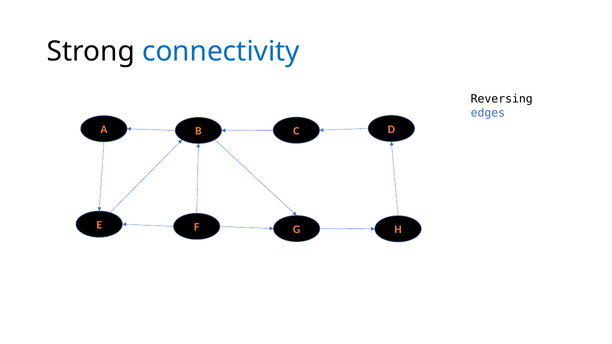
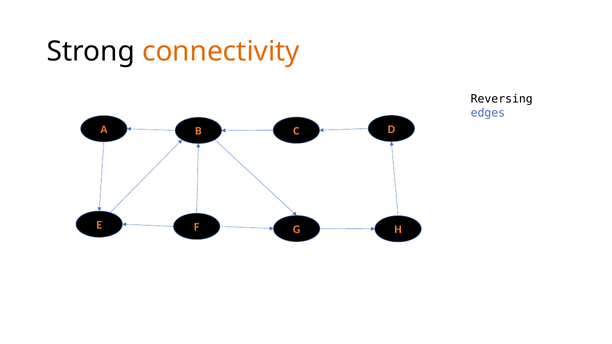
connectivity colour: blue -> orange
